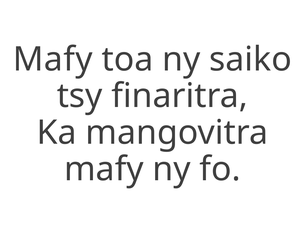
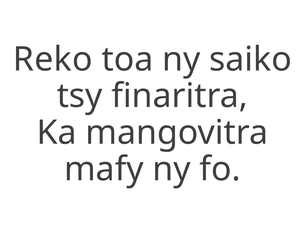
Mafy at (53, 59): Mafy -> Reko
